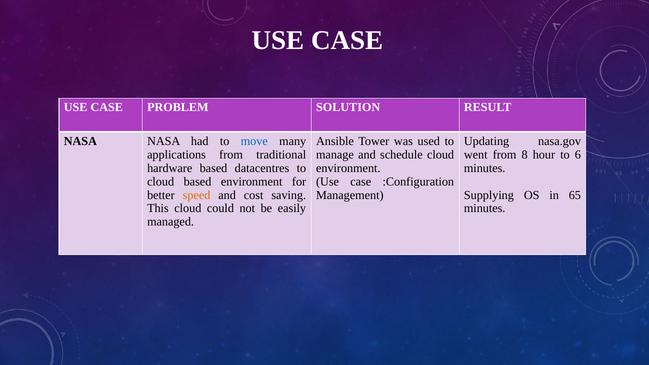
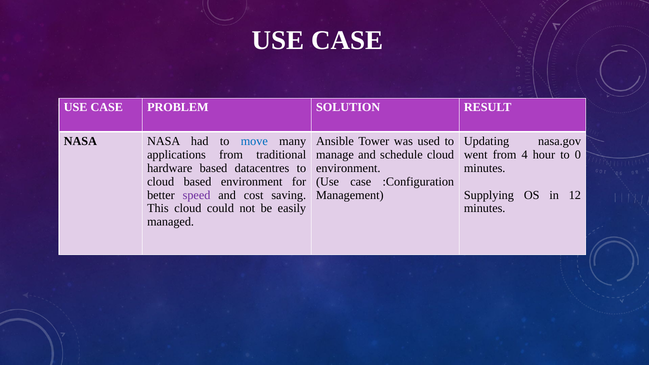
8: 8 -> 4
6: 6 -> 0
speed colour: orange -> purple
65: 65 -> 12
